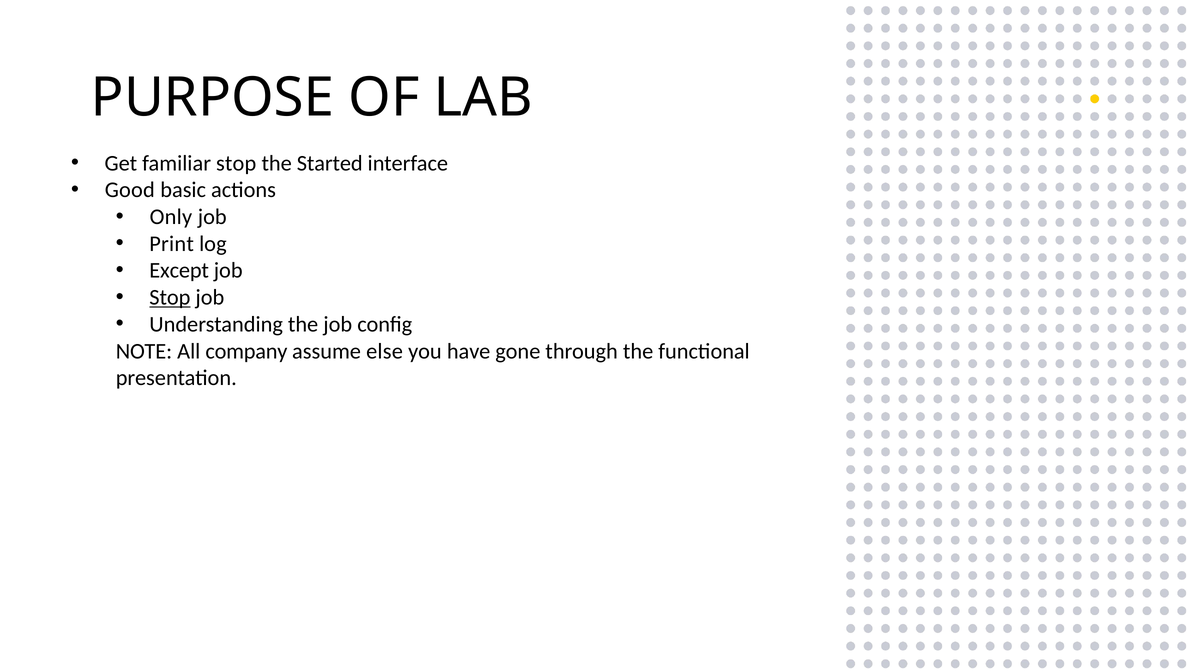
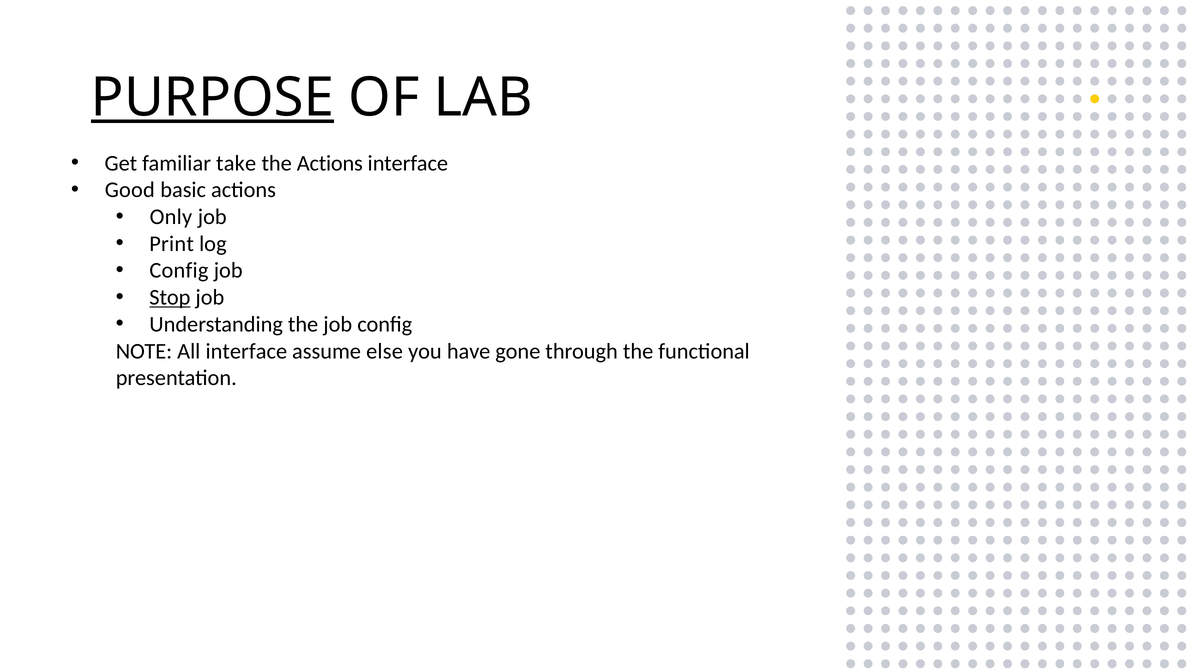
PURPOSE underline: none -> present
familiar stop: stop -> take
the Started: Started -> Actions
Except at (179, 271): Except -> Config
All company: company -> interface
